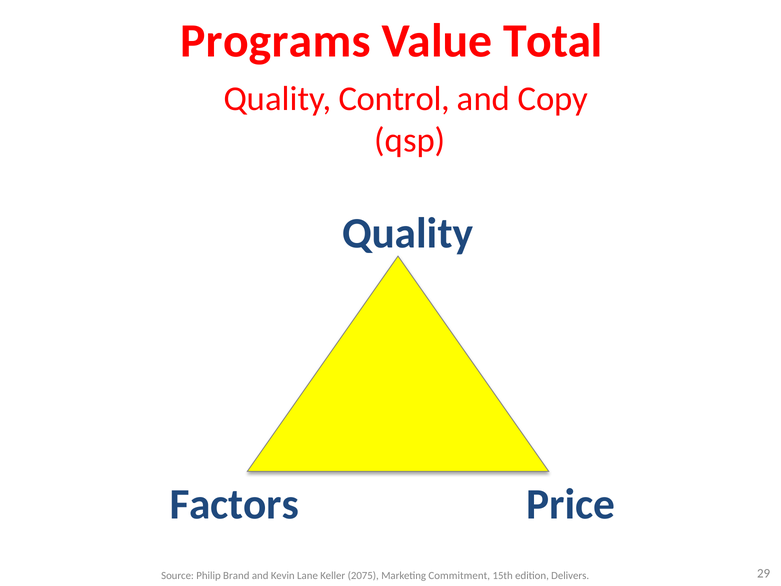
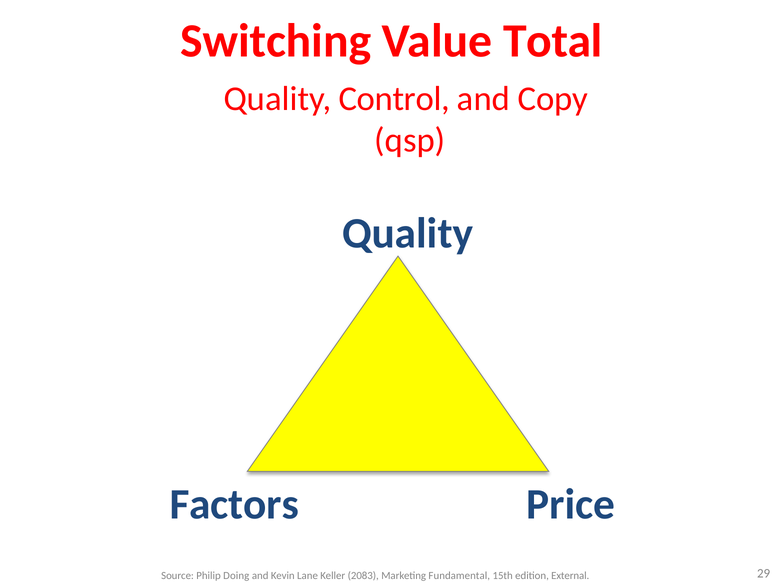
Programs: Programs -> Switching
Brand: Brand -> Doing
2075: 2075 -> 2083
Commitment: Commitment -> Fundamental
Delivers: Delivers -> External
